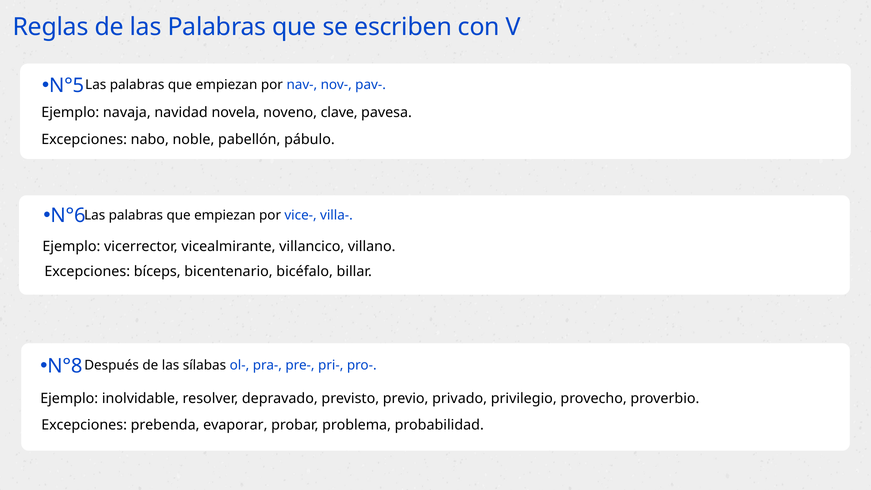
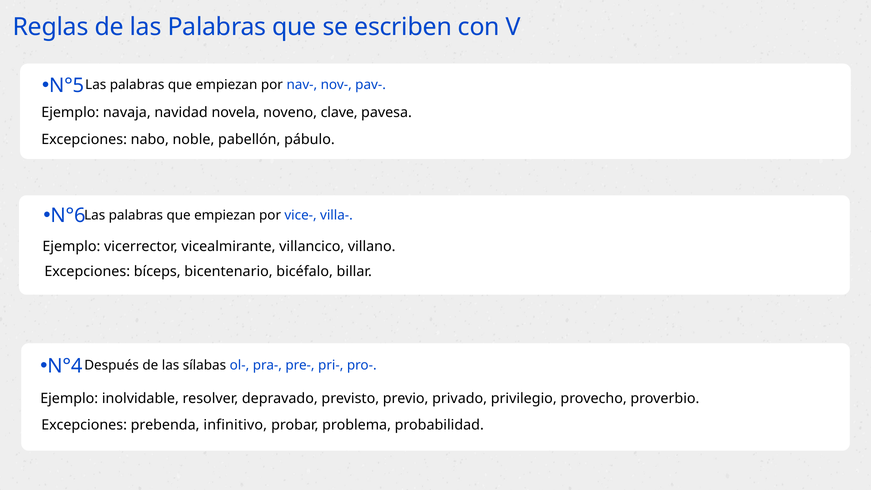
N°8: N°8 -> N°4
evaporar: evaporar -> infinitivo
